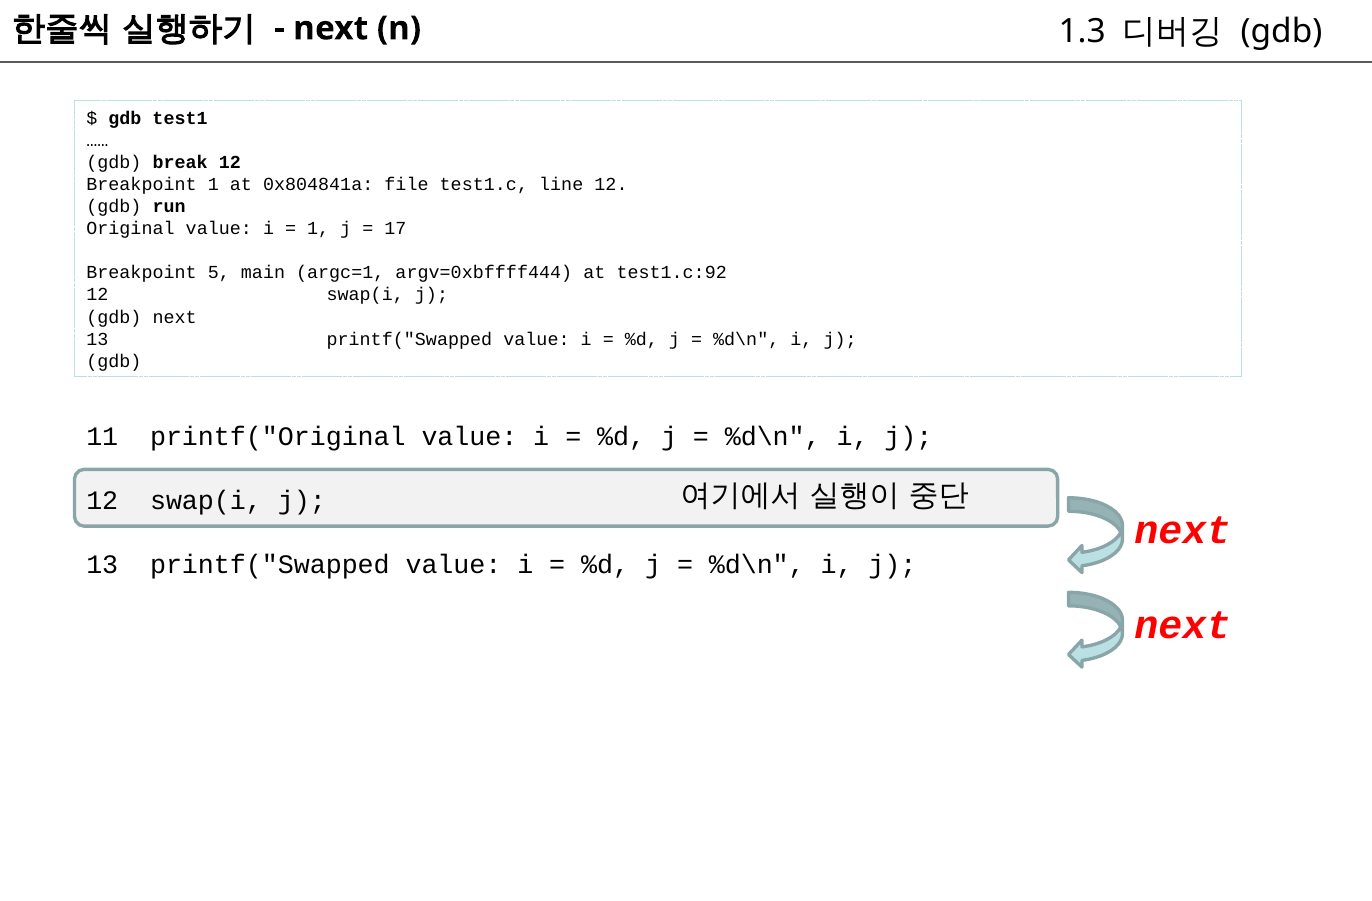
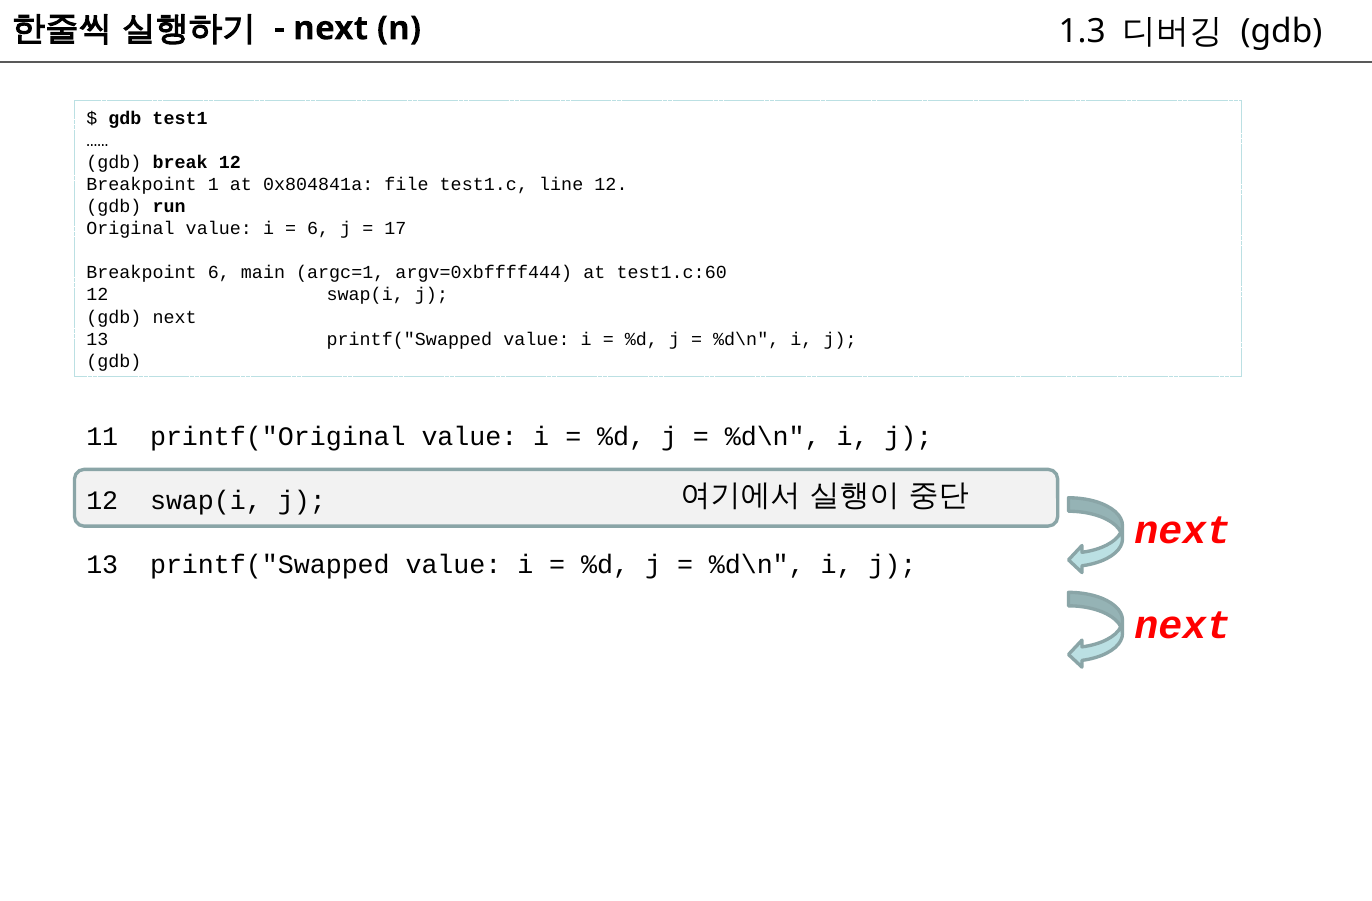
1 at (318, 229): 1 -> 6
Breakpoint 5: 5 -> 6
test1.c:92: test1.c:92 -> test1.c:60
